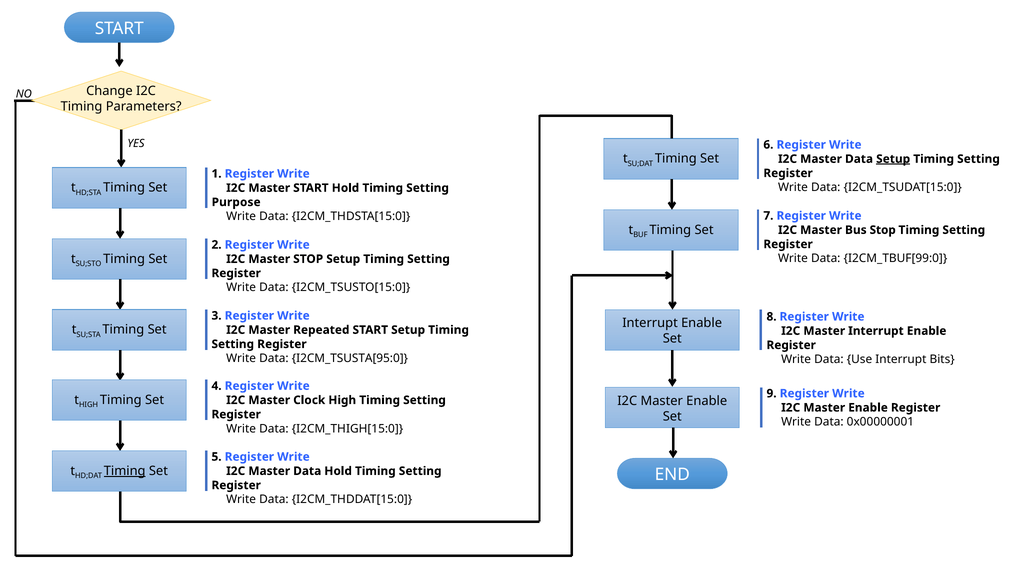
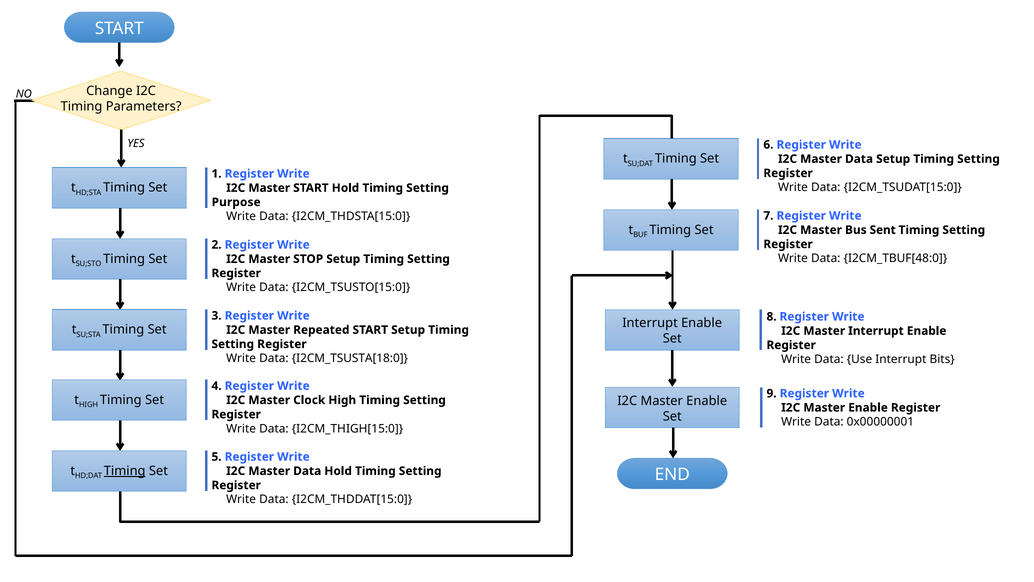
Setup at (893, 159) underline: present -> none
Bus Stop: Stop -> Sent
I2CM_TBUF[99:0: I2CM_TBUF[99:0 -> I2CM_TBUF[48:0
I2CM_TSUSTA[95:0: I2CM_TSUSTA[95:0 -> I2CM_TSUSTA[18:0
